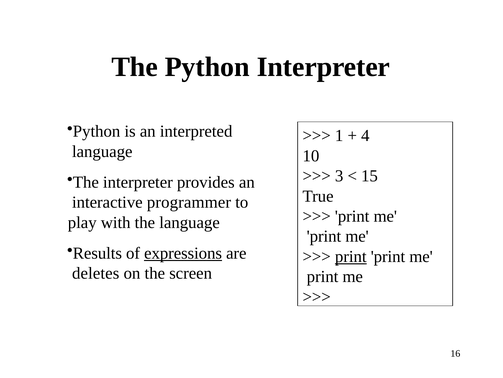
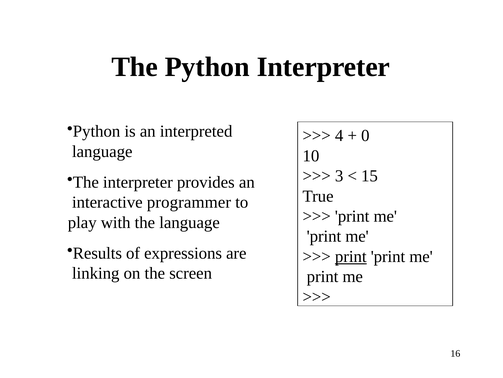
1: 1 -> 4
4: 4 -> 0
expressions underline: present -> none
deletes: deletes -> linking
